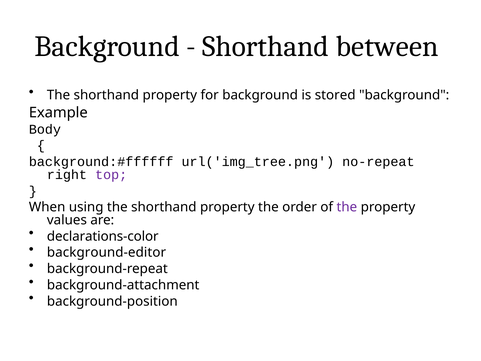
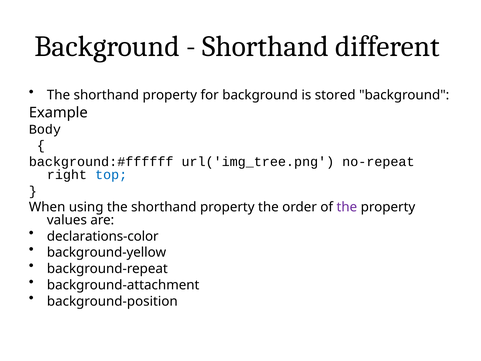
between: between -> different
top colour: purple -> blue
background-editor: background-editor -> background-yellow
